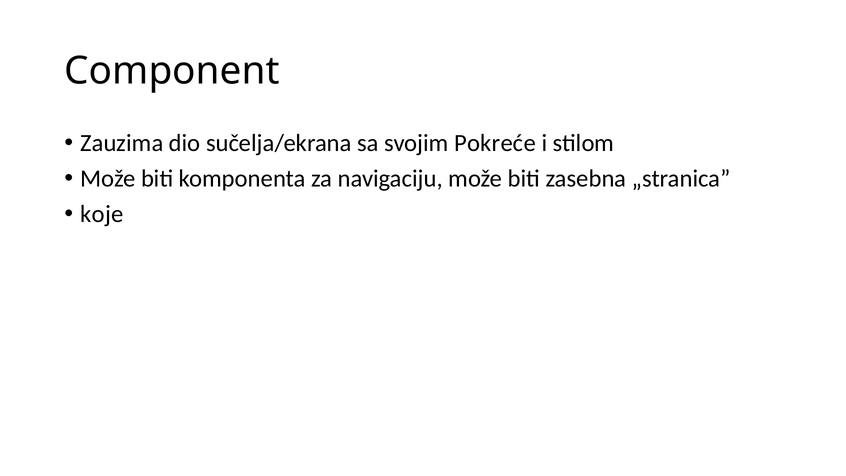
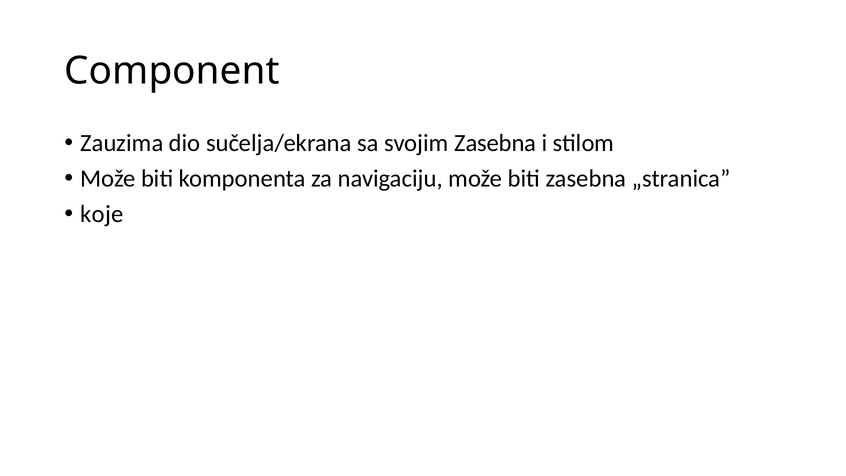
svojim Pokreće: Pokreće -> Zasebna
